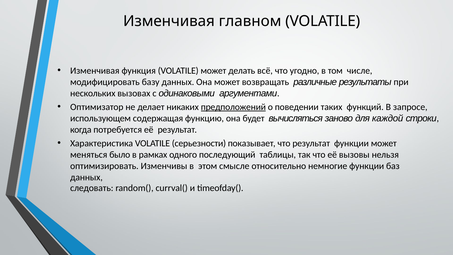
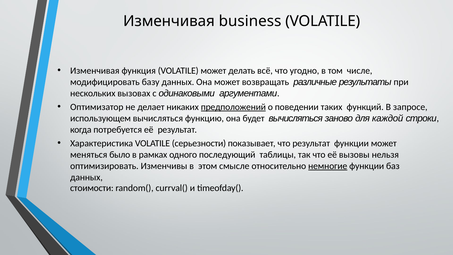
главном: главном -> business
использующем содержащая: содержащая -> вычисляться
немногие underline: none -> present
следовать: следовать -> стоимости
